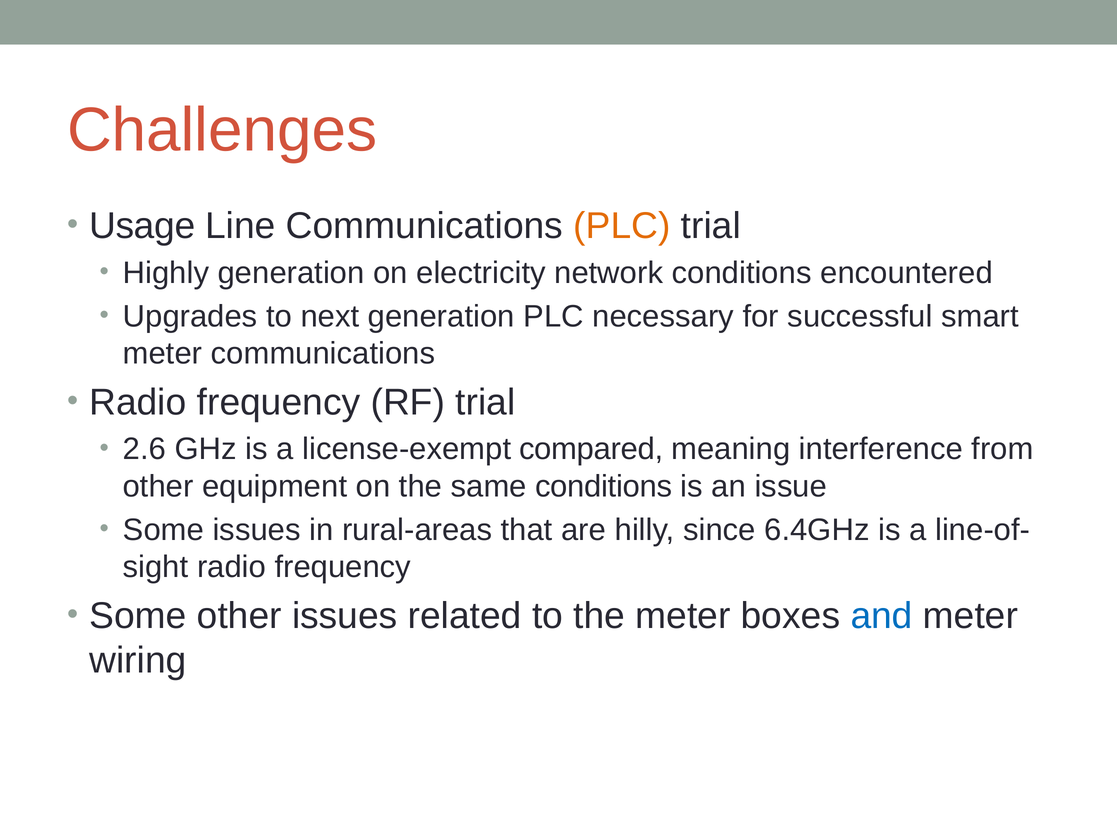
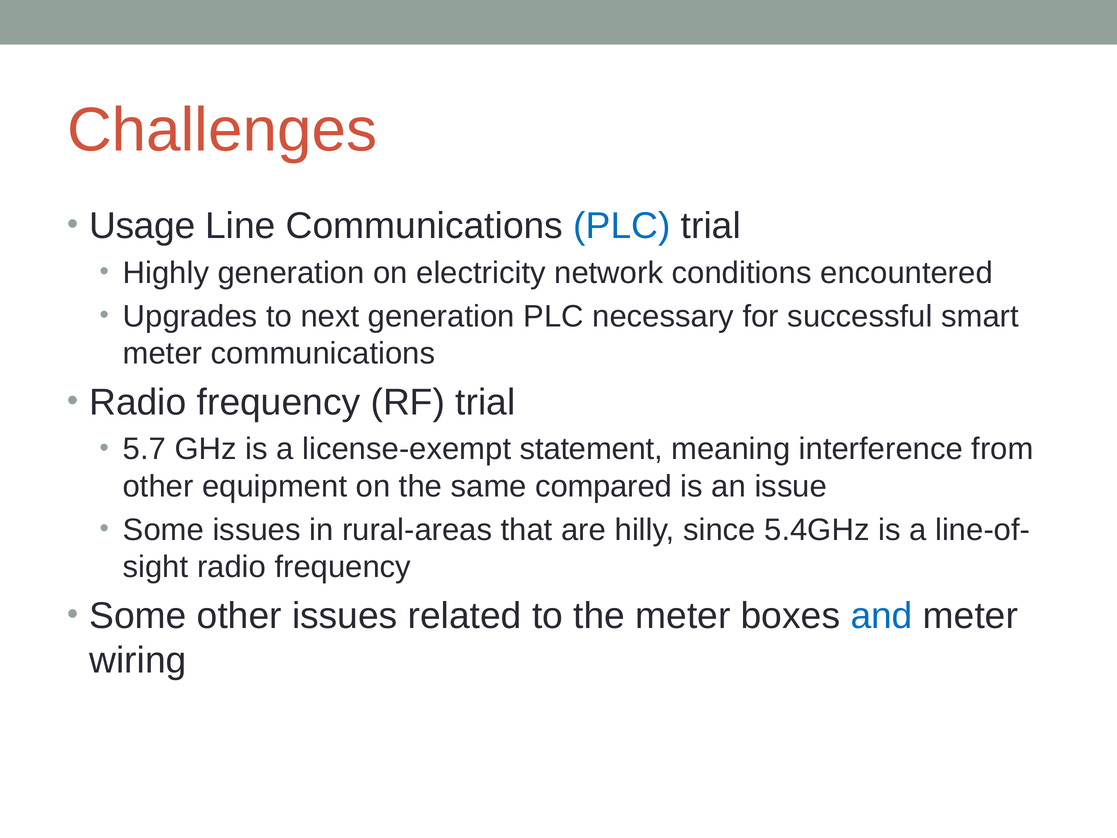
PLC at (622, 226) colour: orange -> blue
2.6: 2.6 -> 5.7
compared: compared -> statement
same conditions: conditions -> compared
6.4GHz: 6.4GHz -> 5.4GHz
